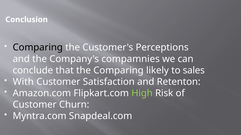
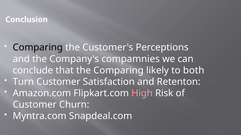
sales: sales -> both
With: With -> Turn
High colour: light green -> pink
